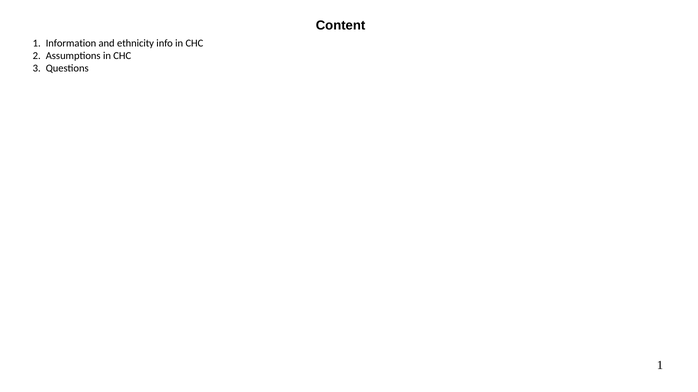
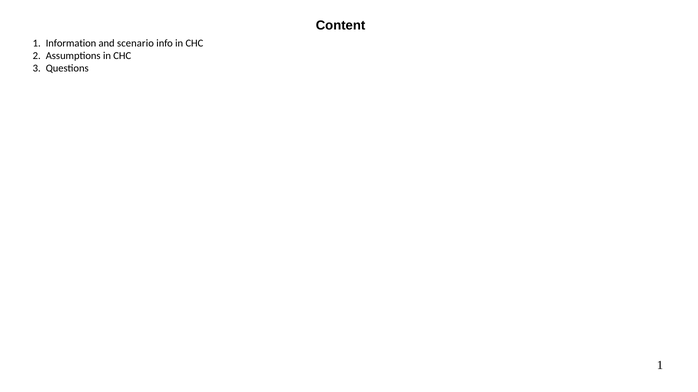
ethnicity: ethnicity -> scenario
